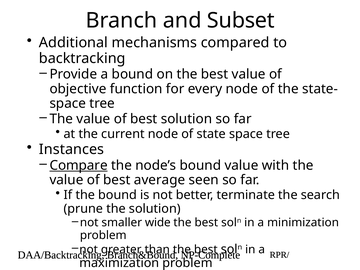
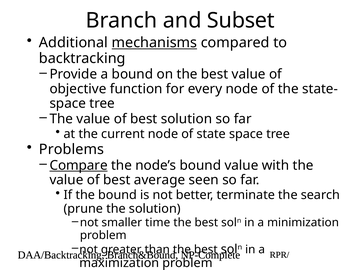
mechanisms underline: none -> present
Instances: Instances -> Problems
wide: wide -> time
